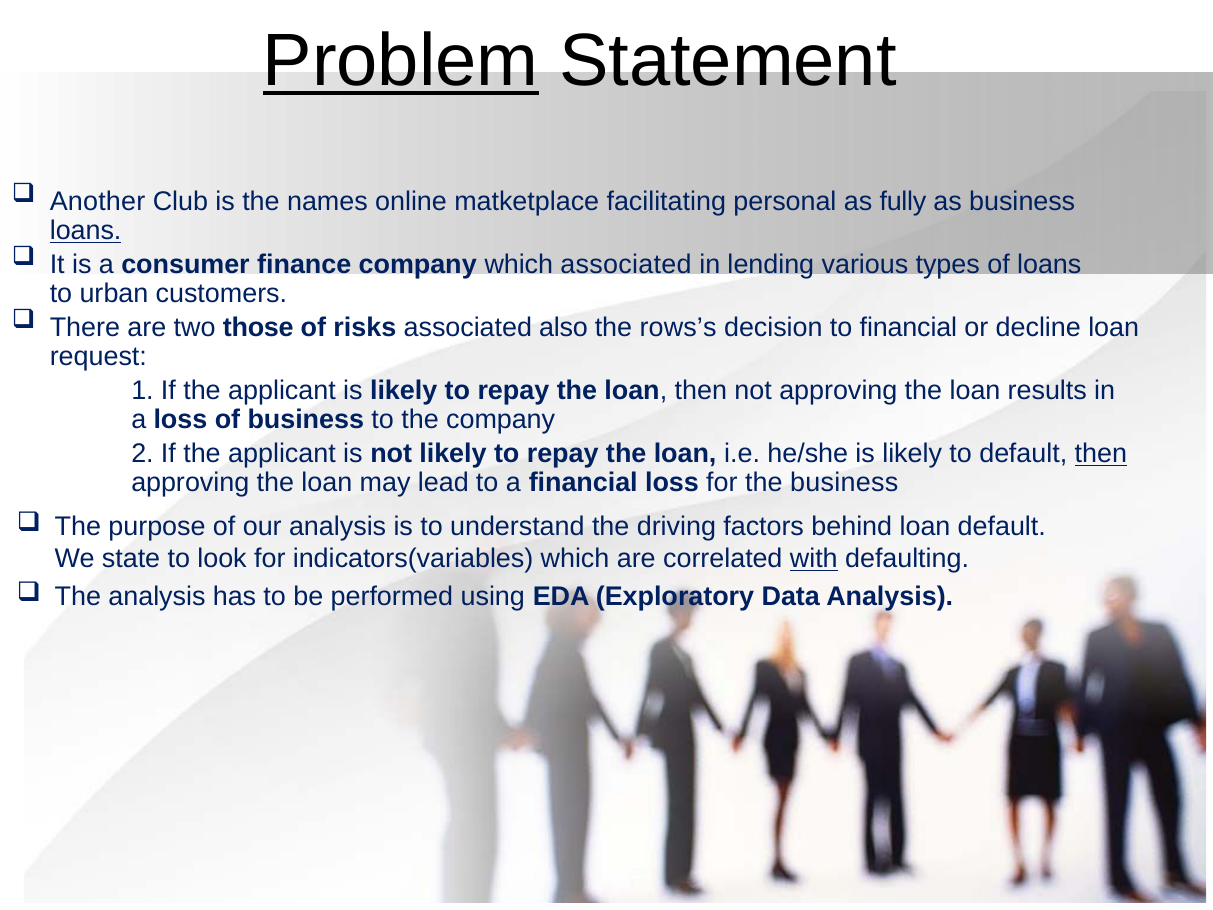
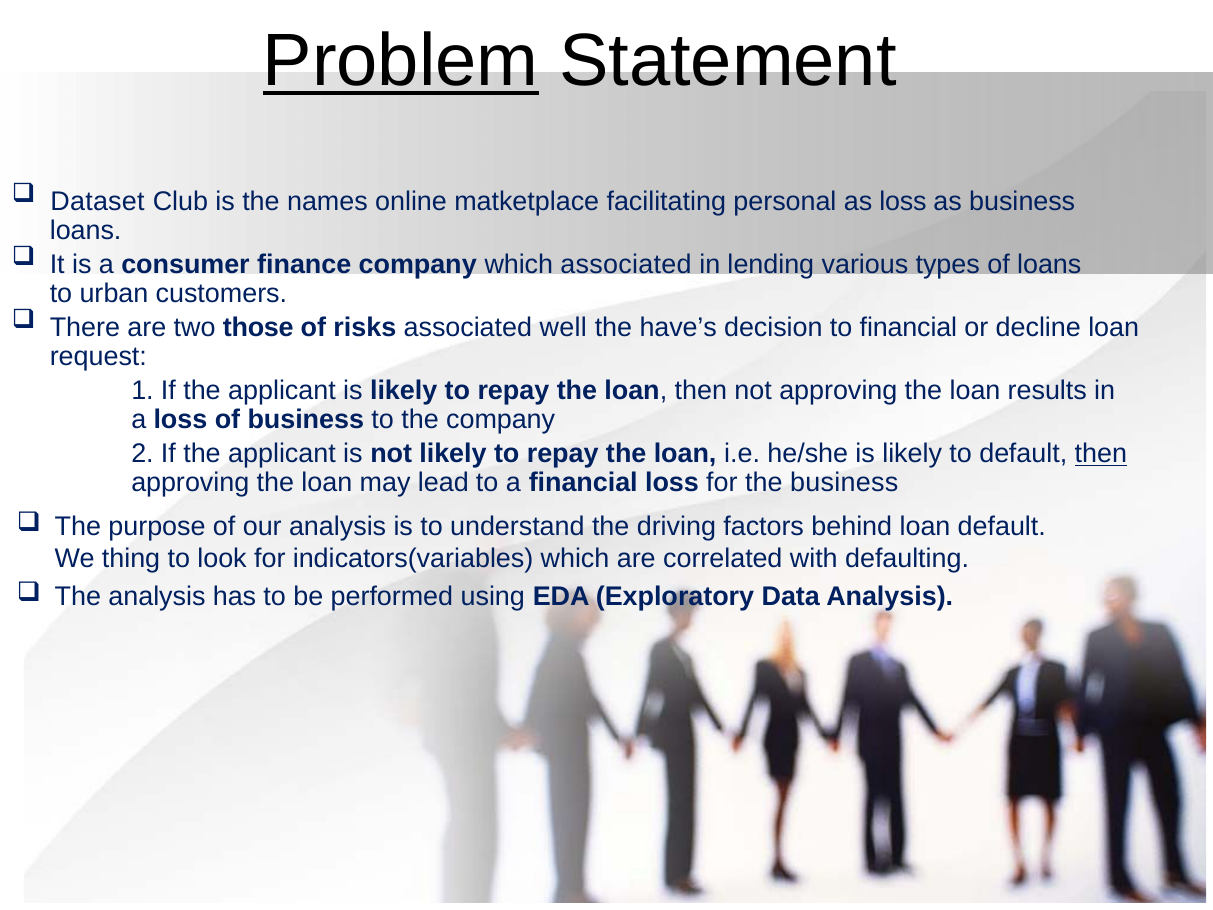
Another: Another -> Dataset
as fully: fully -> loss
loans at (86, 231) underline: present -> none
also: also -> well
rows’s: rows’s -> have’s
state: state -> thing
with underline: present -> none
